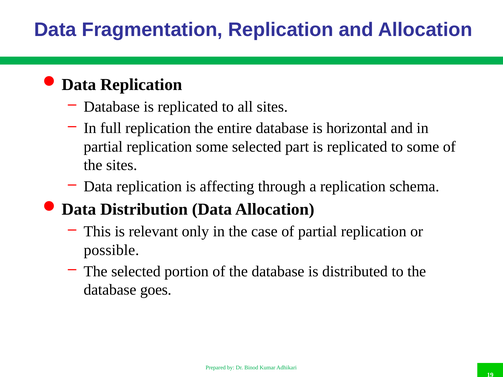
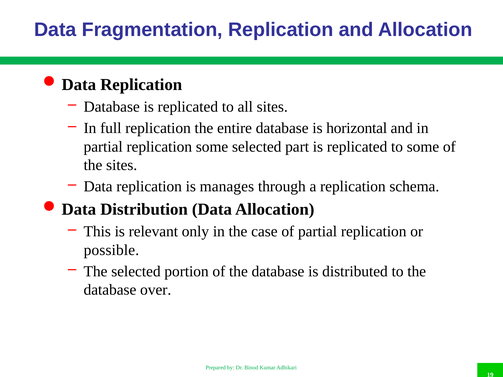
affecting: affecting -> manages
goes: goes -> over
